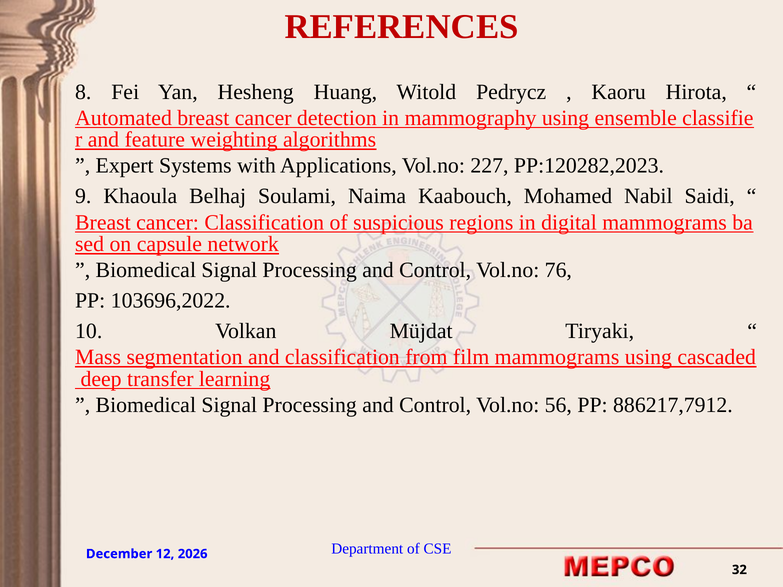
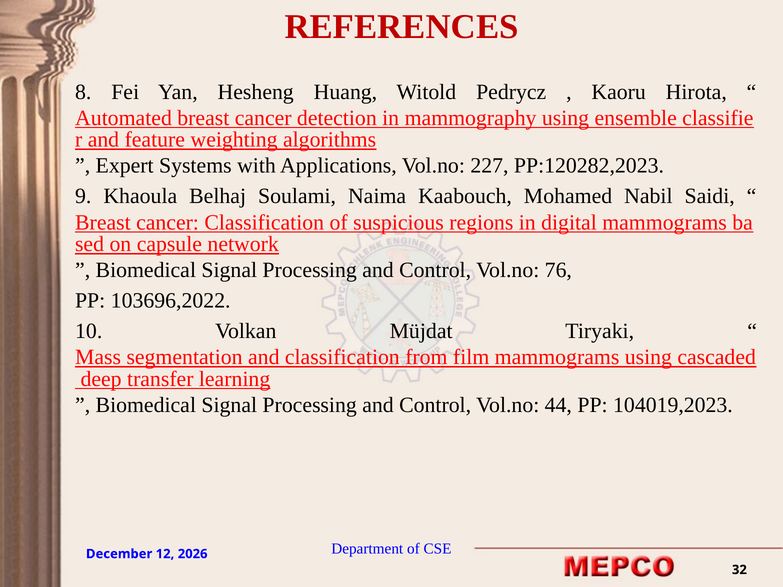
56: 56 -> 44
886217,7912: 886217,7912 -> 104019,2023
